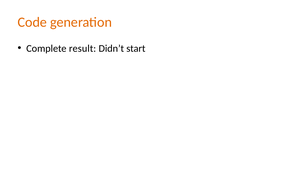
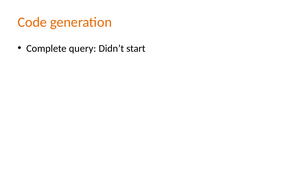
result: result -> query
